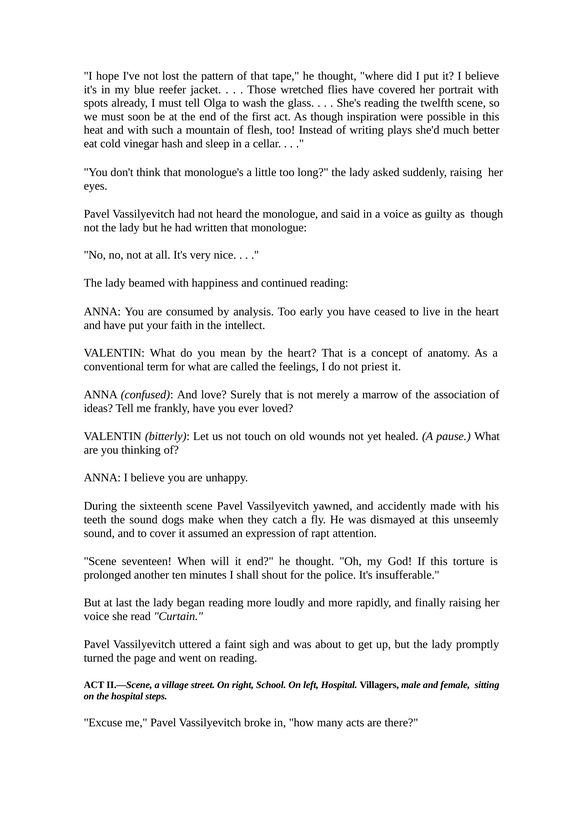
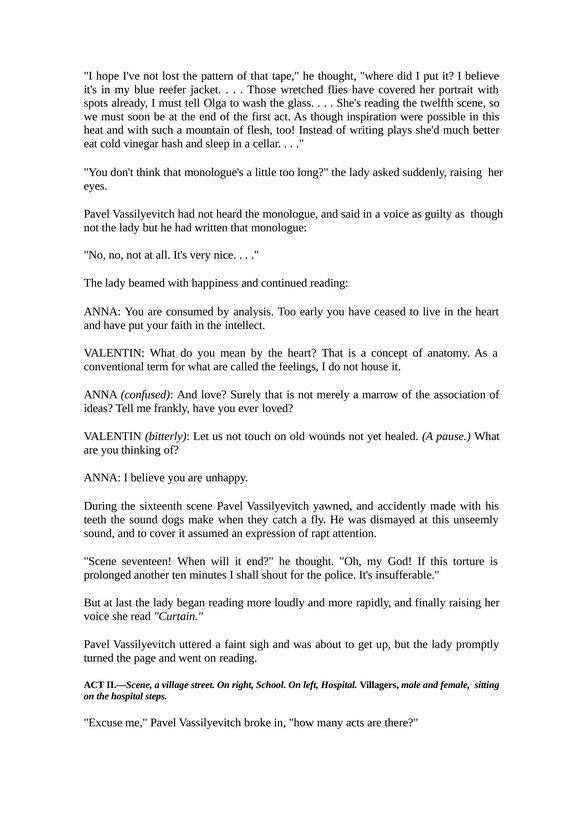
priest: priest -> house
